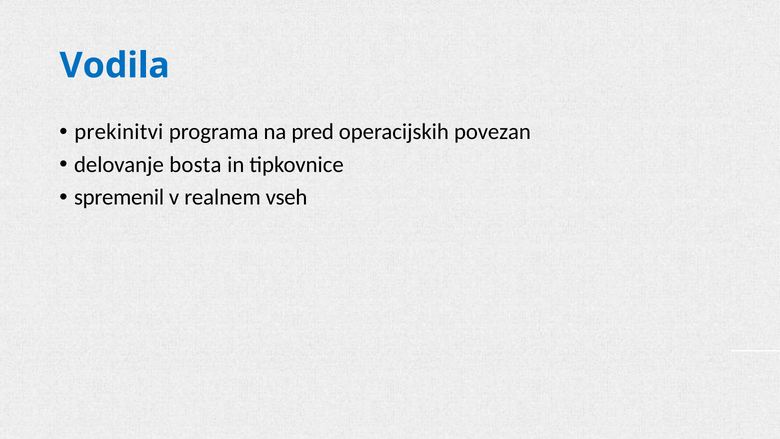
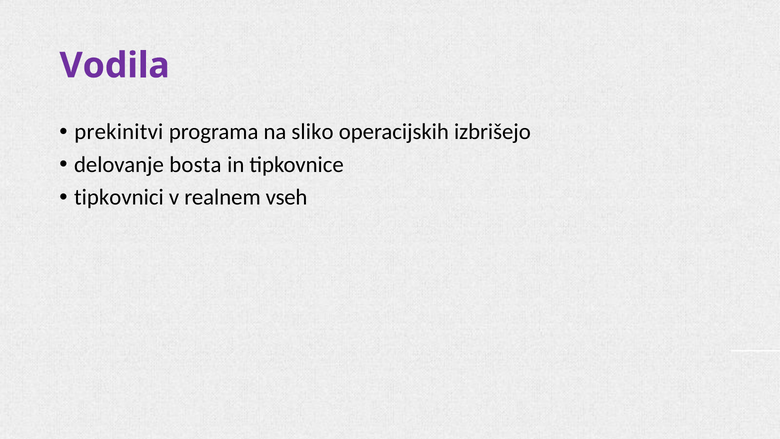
Vodila colour: blue -> purple
pred: pred -> sliko
povezan: povezan -> izbrišejo
spremenil: spremenil -> tipkovnici
